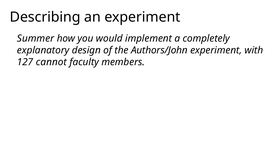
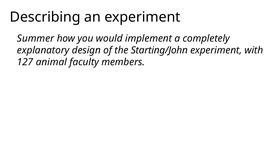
Authors/John: Authors/John -> Starting/John
cannot: cannot -> animal
